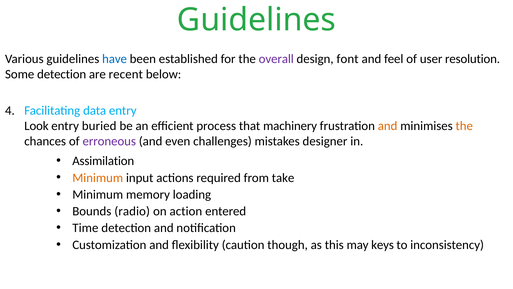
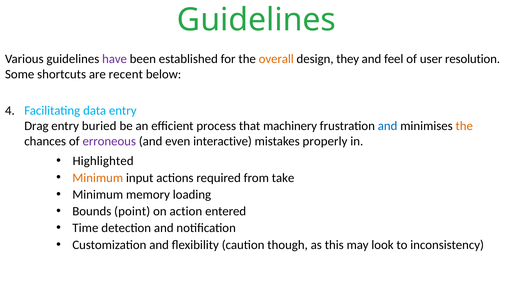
have colour: blue -> purple
overall colour: purple -> orange
font: font -> they
Some detection: detection -> shortcuts
Look: Look -> Drag
and at (388, 126) colour: orange -> blue
challenges: challenges -> interactive
designer: designer -> properly
Assimilation: Assimilation -> Highlighted
radio: radio -> point
keys: keys -> look
